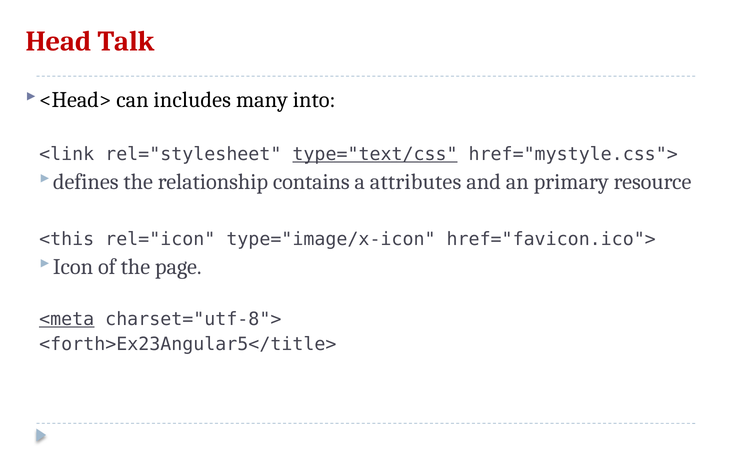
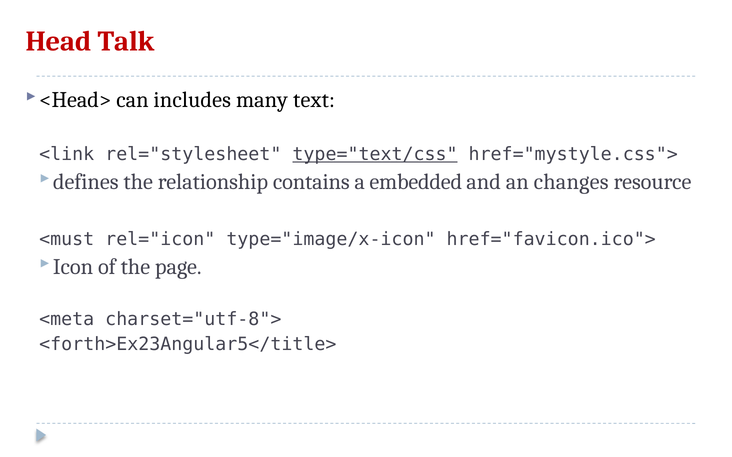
into: into -> text
attributes: attributes -> embedded
primary: primary -> changes
<this: <this -> <must
<meta underline: present -> none
